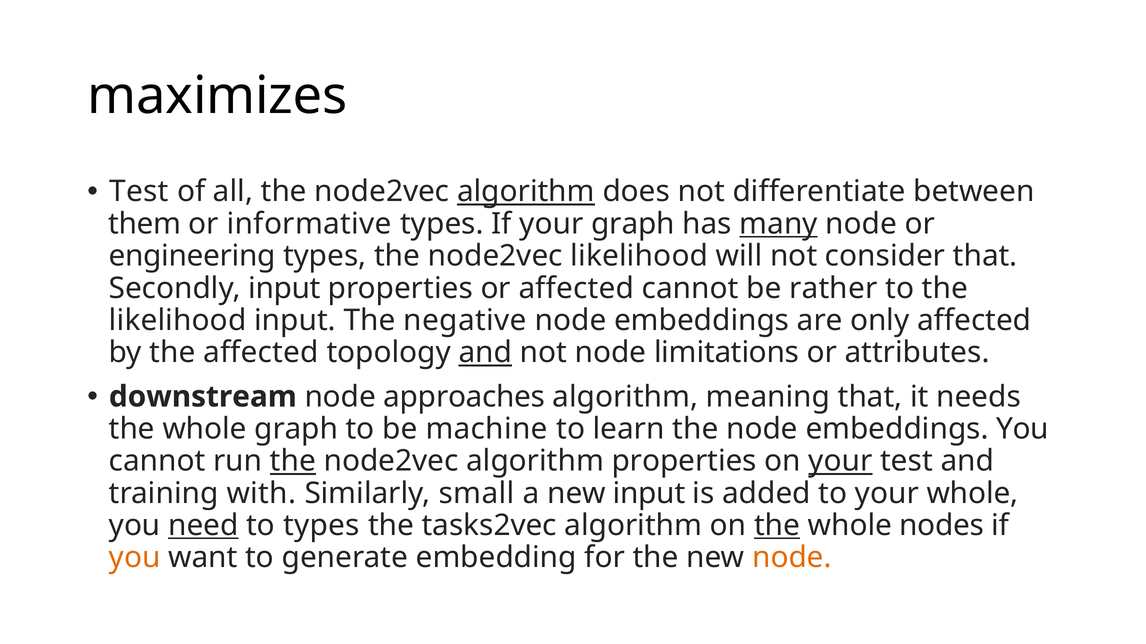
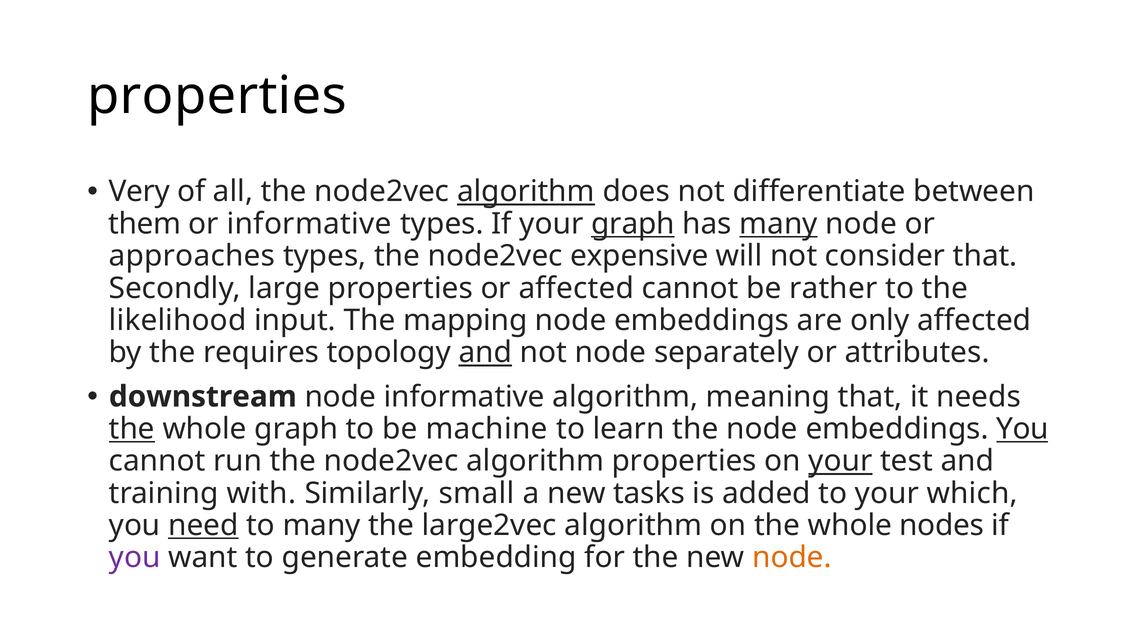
maximizes at (217, 96): maximizes -> properties
Test at (139, 192): Test -> Very
graph at (633, 224) underline: none -> present
engineering: engineering -> approaches
node2vec likelihood: likelihood -> expensive
Secondly input: input -> large
negative: negative -> mapping
the affected: affected -> requires
limitations: limitations -> separately
node approaches: approaches -> informative
the at (132, 429) underline: none -> present
You at (1022, 429) underline: none -> present
the at (293, 461) underline: present -> none
new input: input -> tasks
your whole: whole -> which
to types: types -> many
tasks2vec: tasks2vec -> large2vec
the at (777, 526) underline: present -> none
you at (135, 558) colour: orange -> purple
